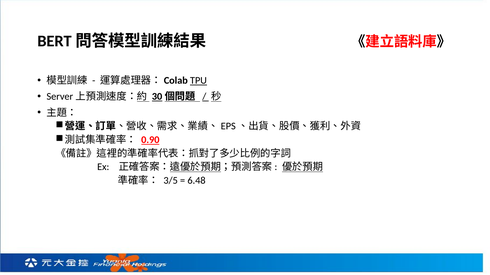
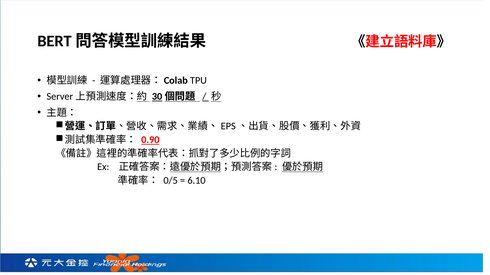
TPU underline: present -> none
3/5: 3/5 -> 0/5
6.48: 6.48 -> 6.10
